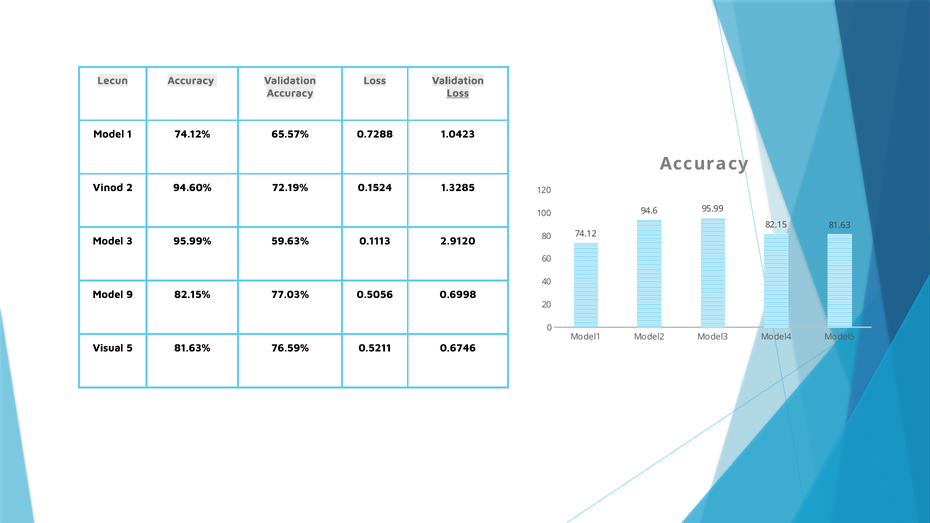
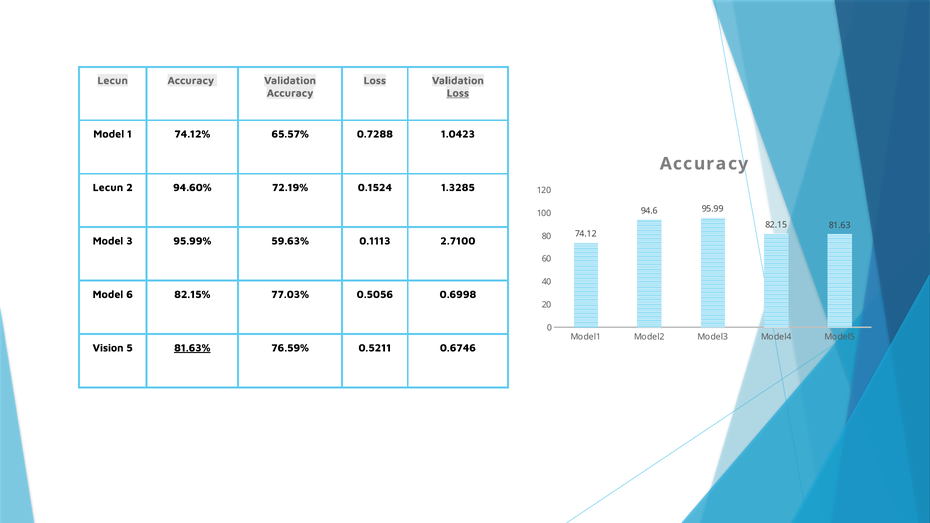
Vinod at (108, 188): Vinod -> Lecun
2.9120: 2.9120 -> 2.7100
9: 9 -> 6
Visual: Visual -> Vision
81.63% underline: none -> present
